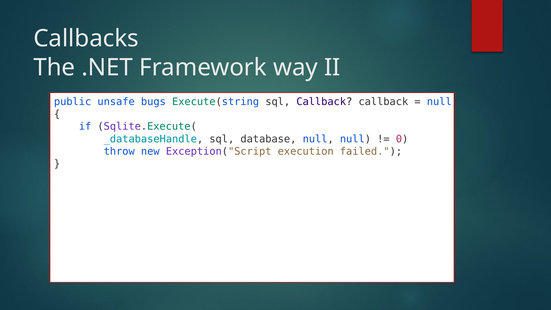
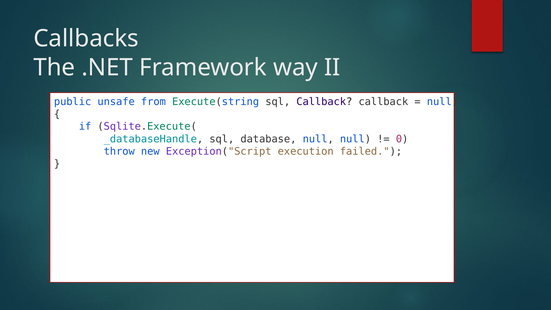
bugs: bugs -> from
